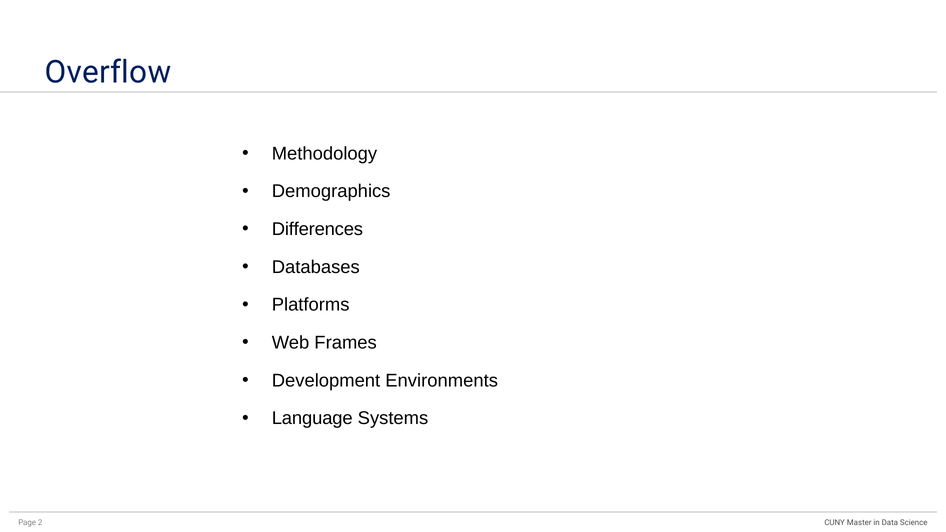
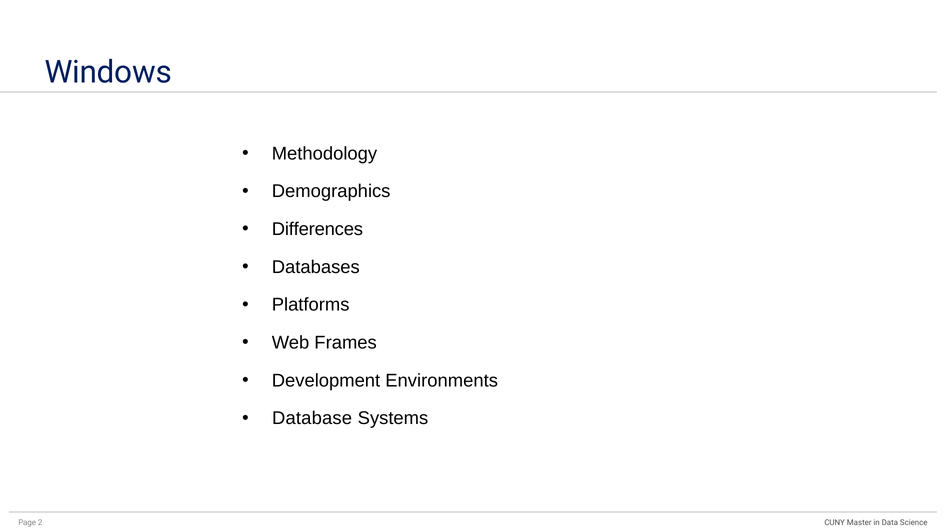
Overflow: Overflow -> Windows
Language: Language -> Database
